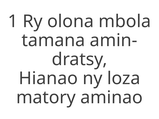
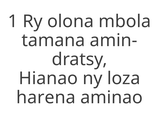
matory: matory -> harena
